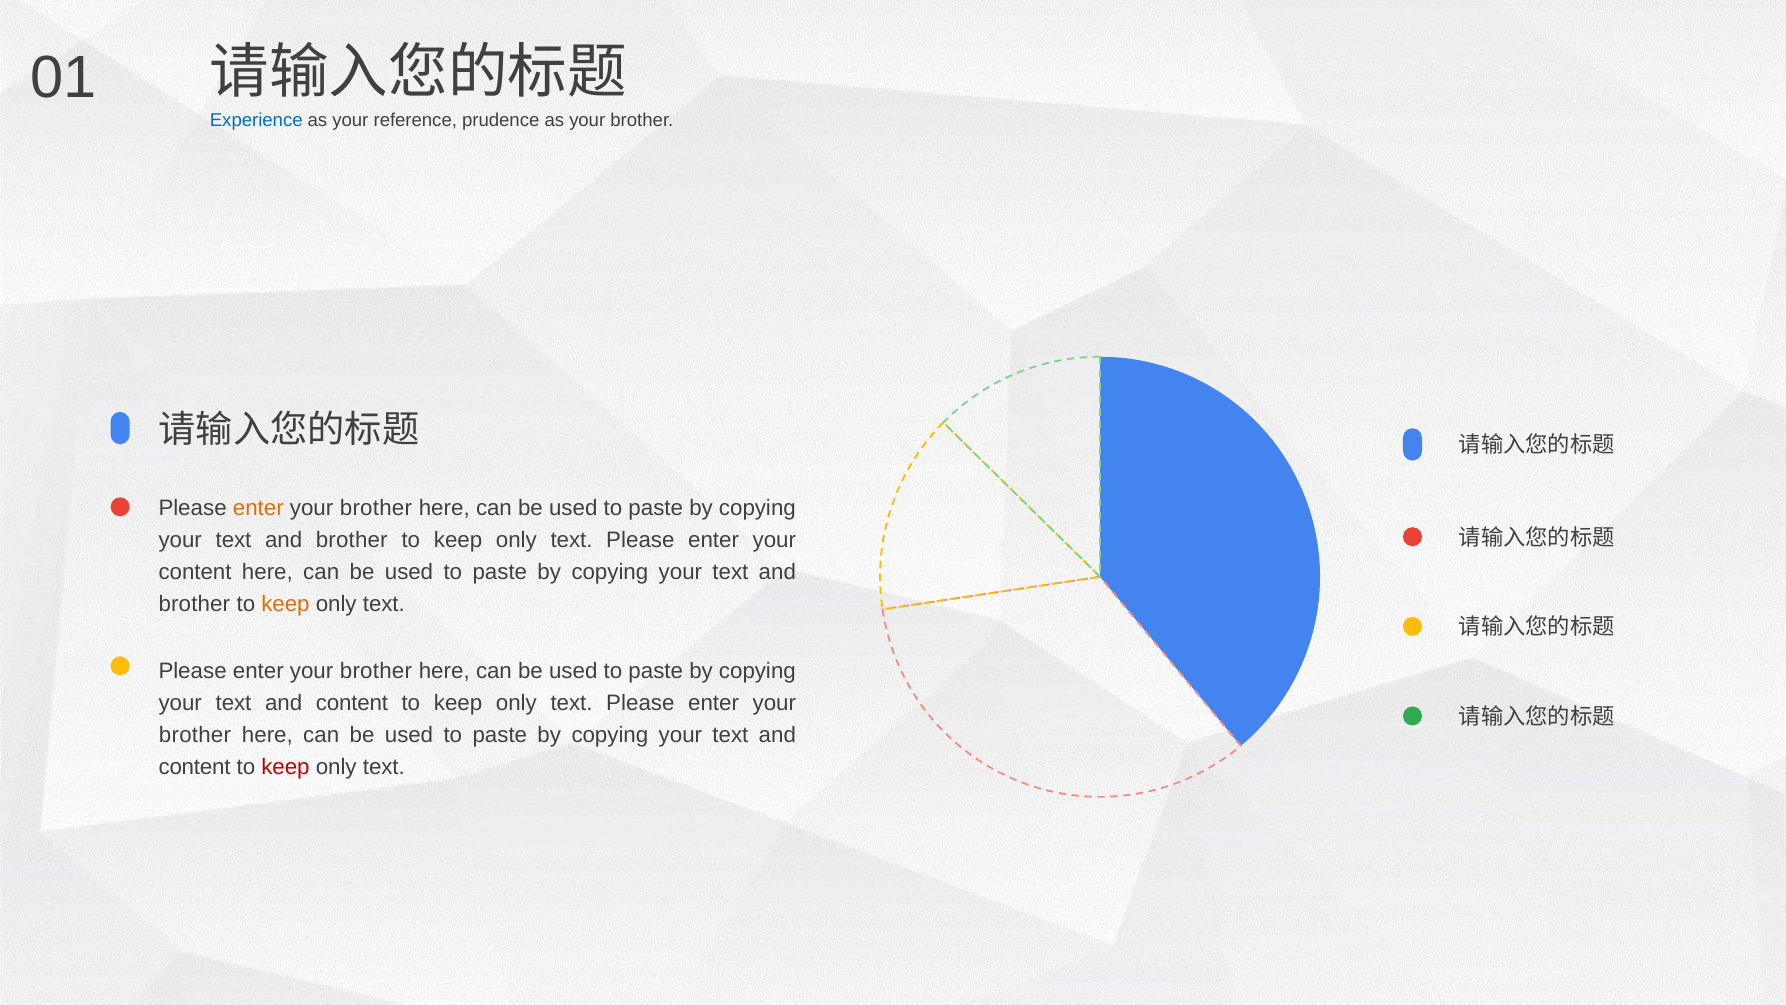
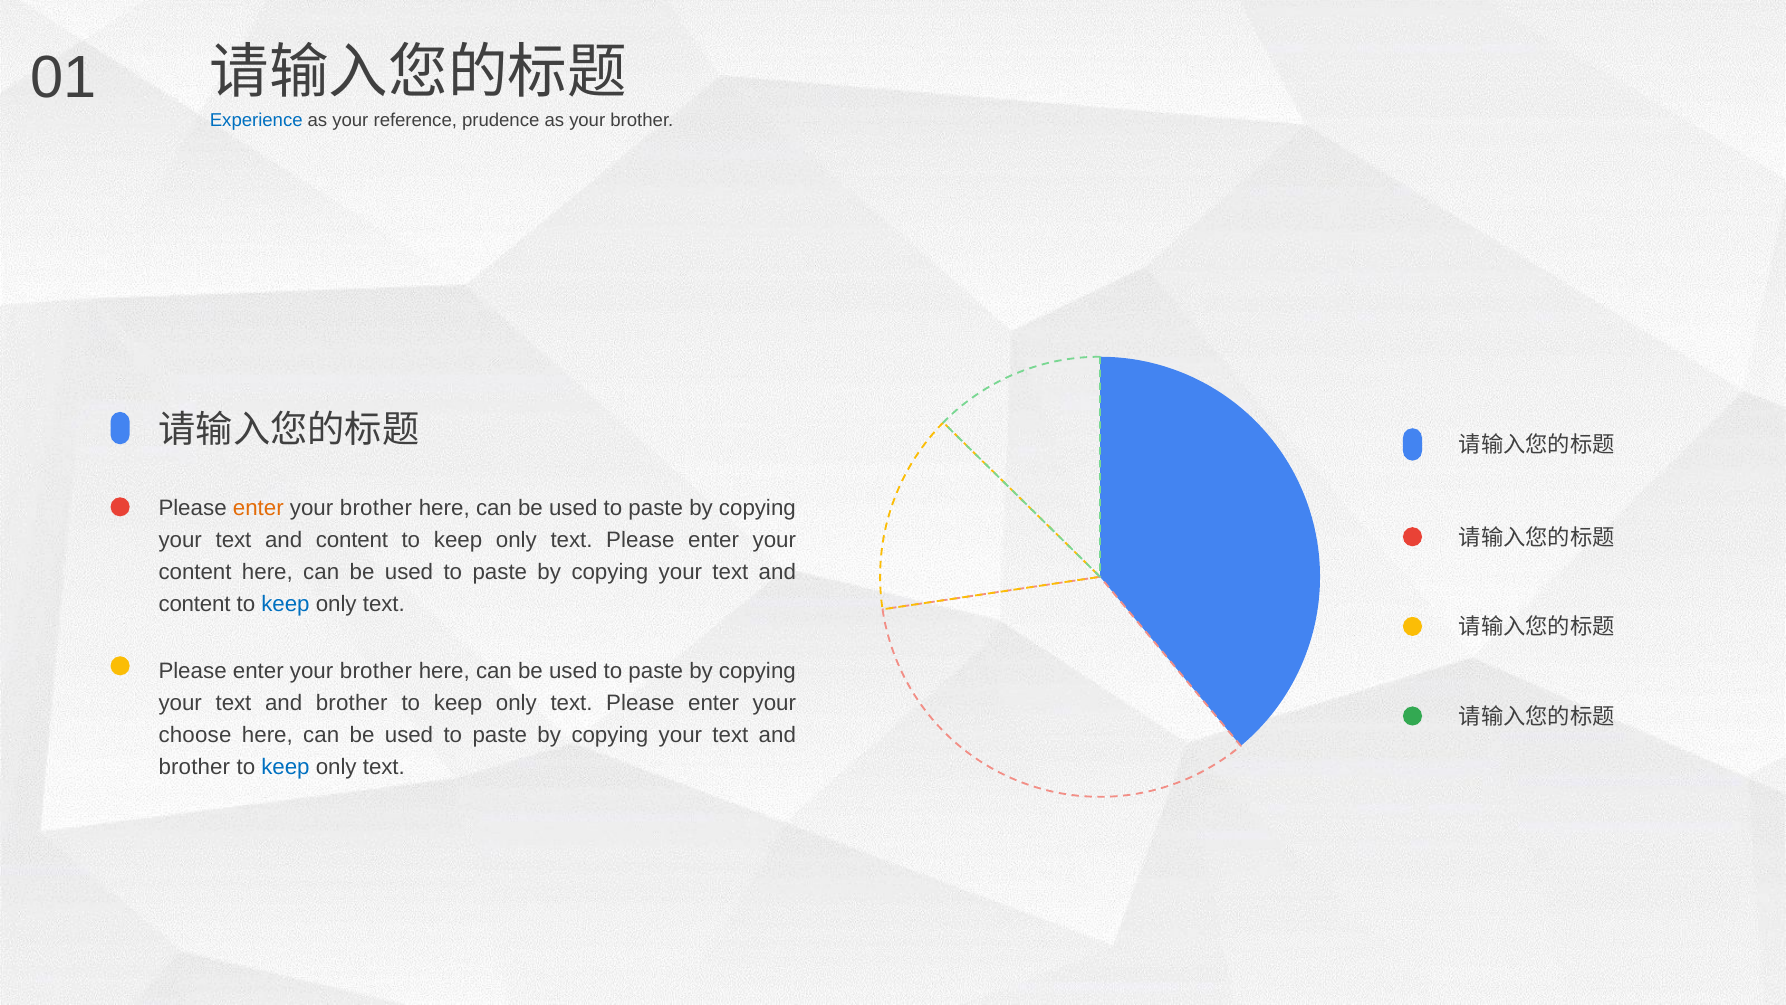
brother at (352, 540): brother -> content
brother at (194, 604): brother -> content
keep at (285, 604) colour: orange -> blue
content at (352, 703): content -> brother
brother at (195, 735): brother -> choose
content at (195, 767): content -> brother
keep at (285, 767) colour: red -> blue
